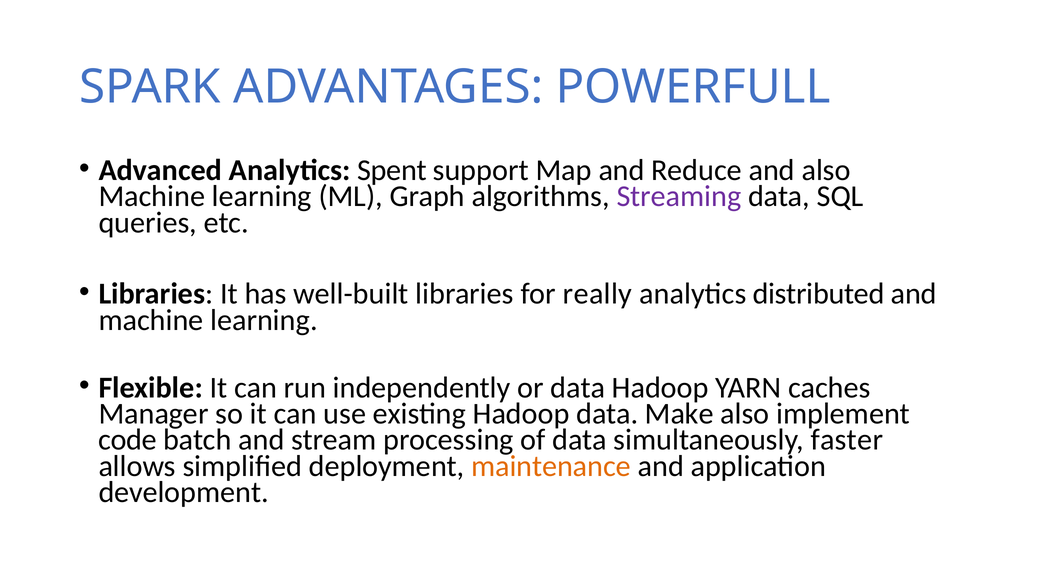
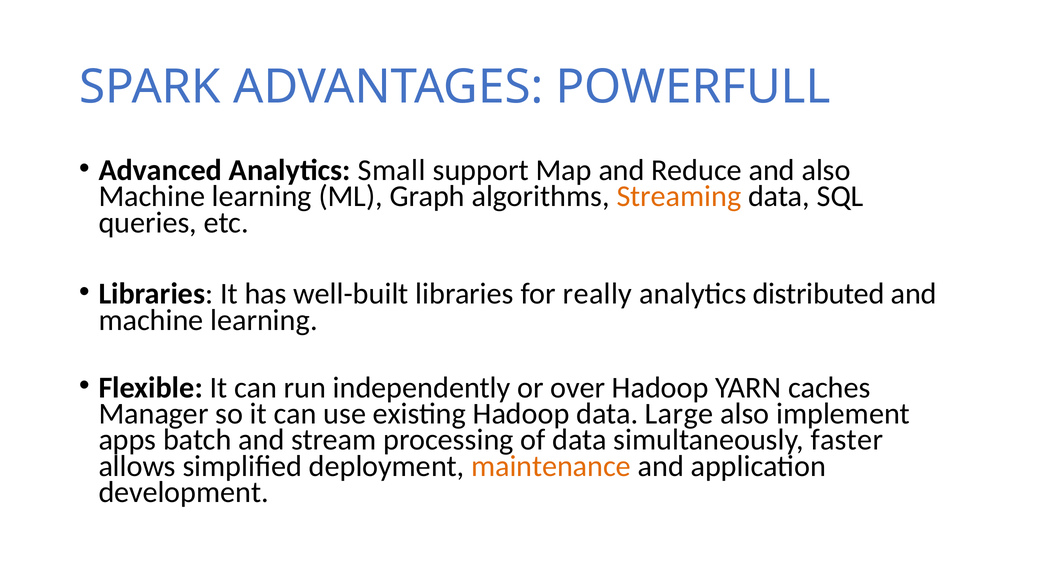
Spent: Spent -> Small
Streaming colour: purple -> orange
or data: data -> over
Make: Make -> Large
code: code -> apps
